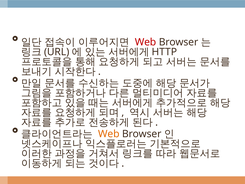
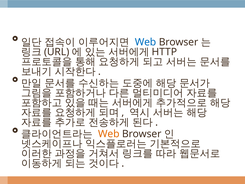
Web at (146, 42) colour: red -> blue
